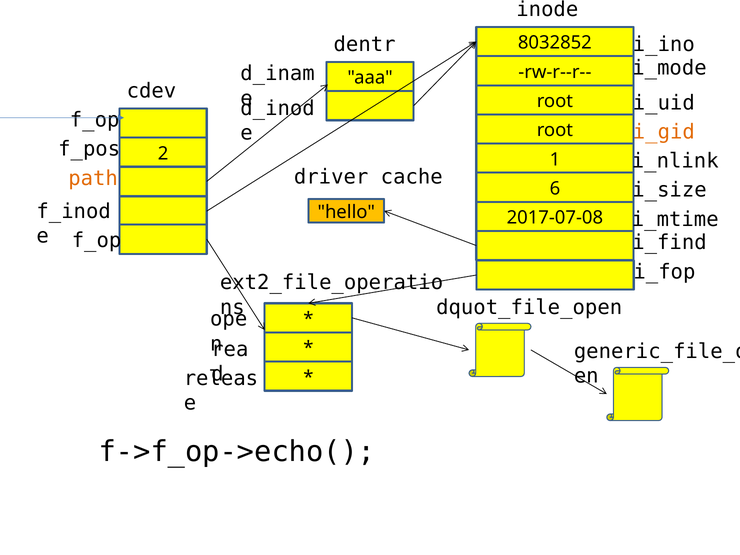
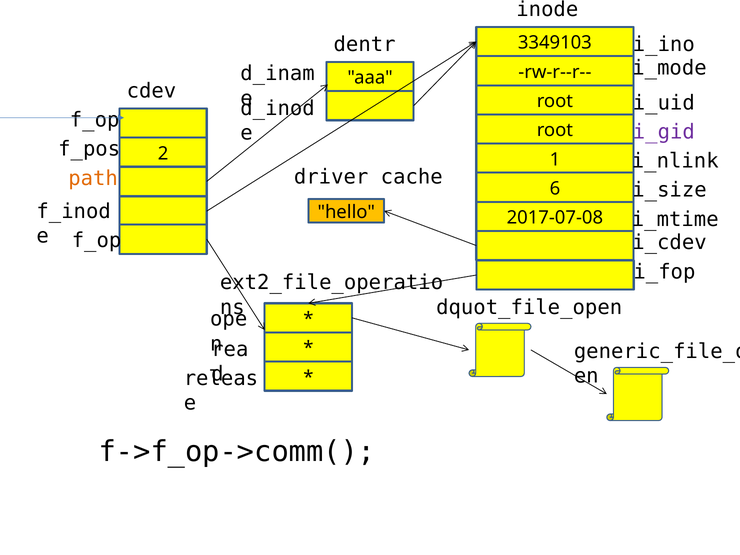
8032852: 8032852 -> 3349103
i_gid colour: orange -> purple
i_find: i_find -> i_cdev
f->f_op->echo(: f->f_op->echo( -> f->f_op->comm(
